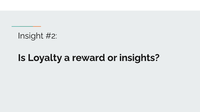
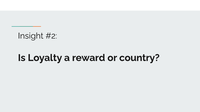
insights: insights -> country
